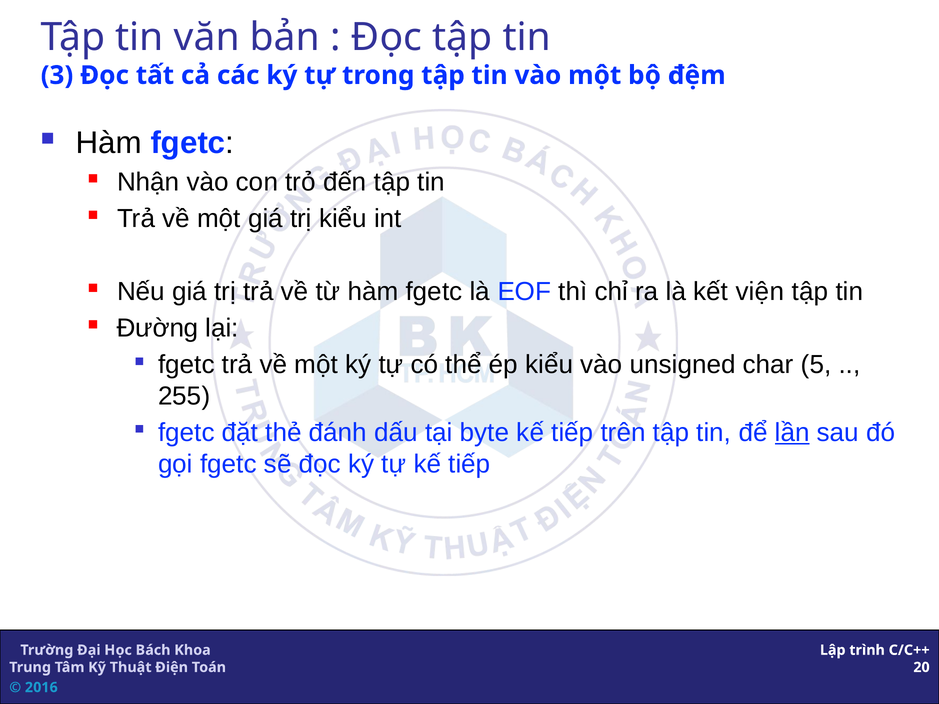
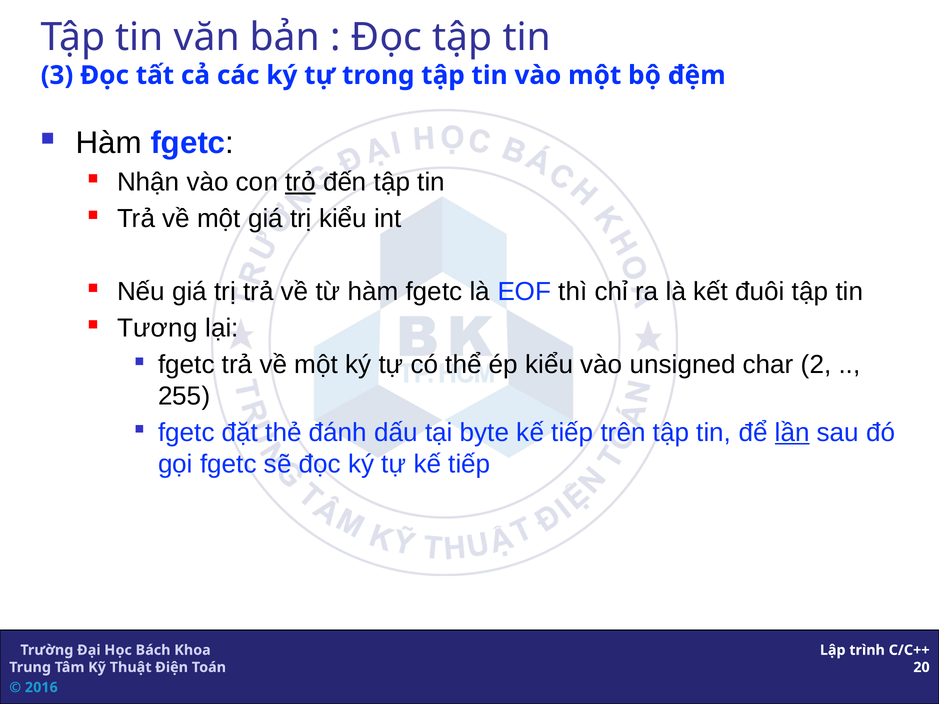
trỏ underline: none -> present
viện: viện -> đuôi
Đường: Đường -> Tương
5: 5 -> 2
